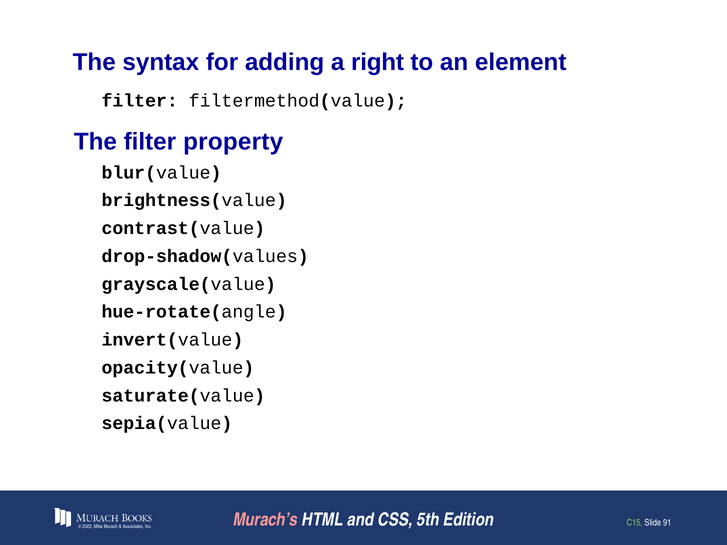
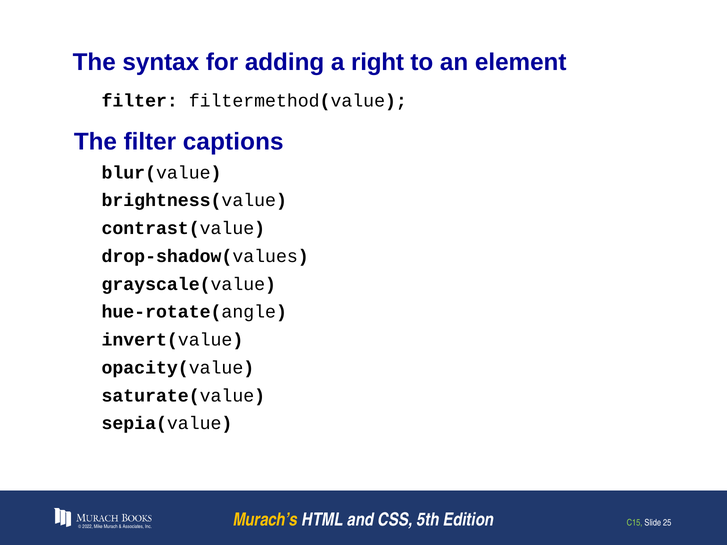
property: property -> captions
Murach’s colour: pink -> yellow
91: 91 -> 25
